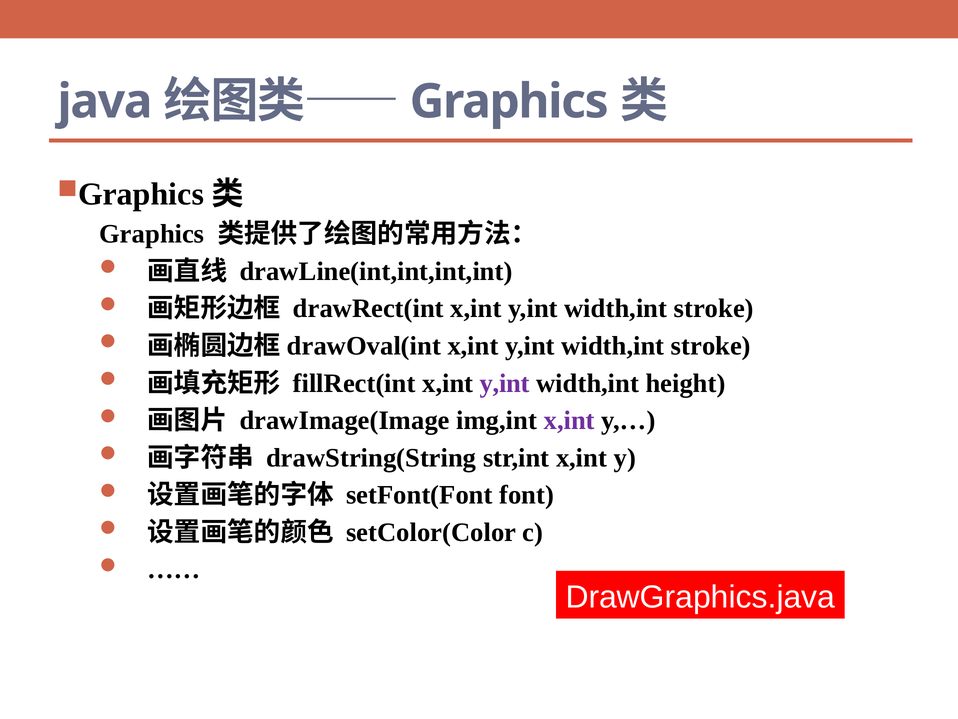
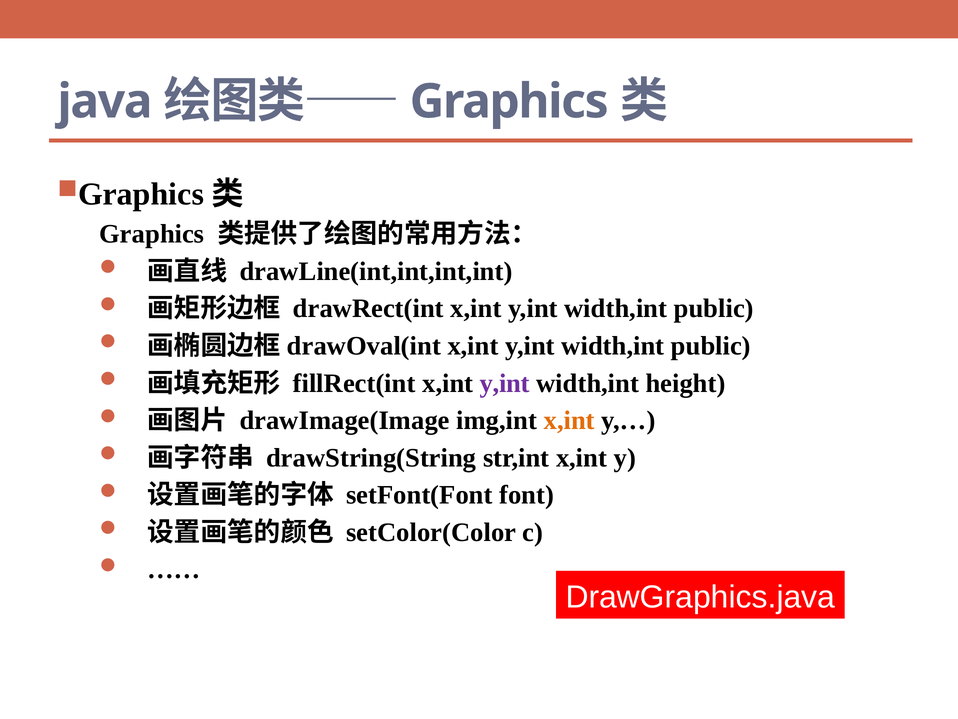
stroke at (714, 308): stroke -> public
stroke at (711, 346): stroke -> public
x,int at (569, 420) colour: purple -> orange
